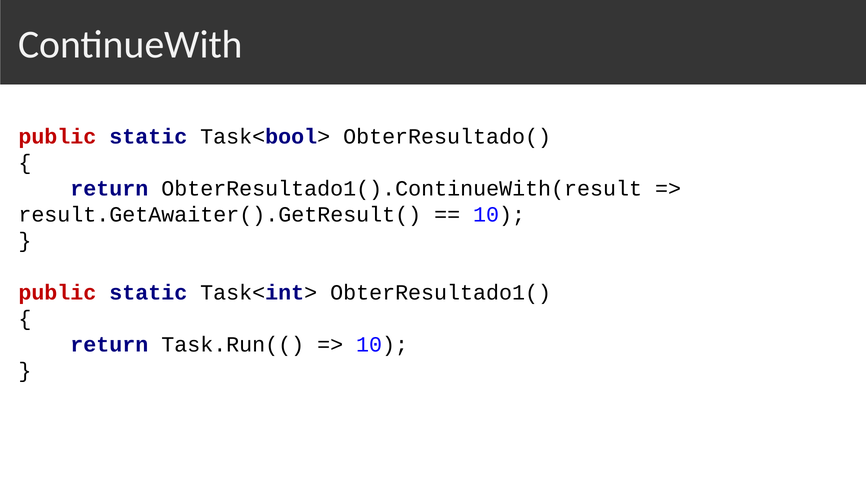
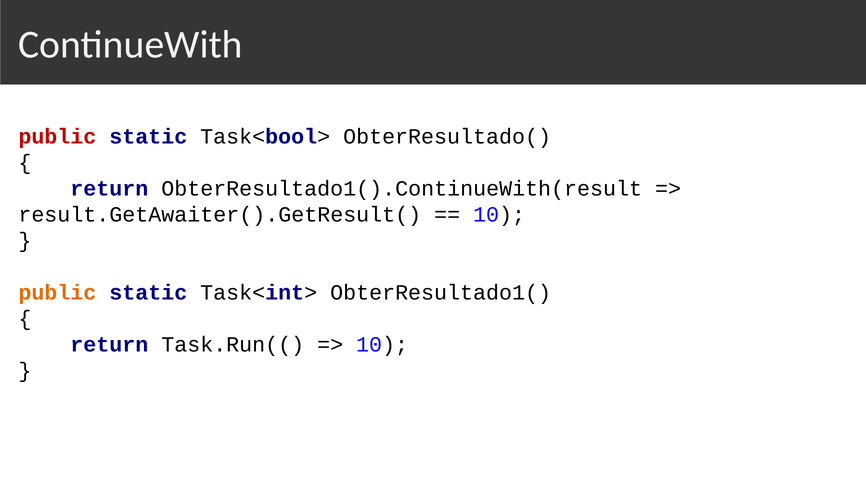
public at (57, 293) colour: red -> orange
